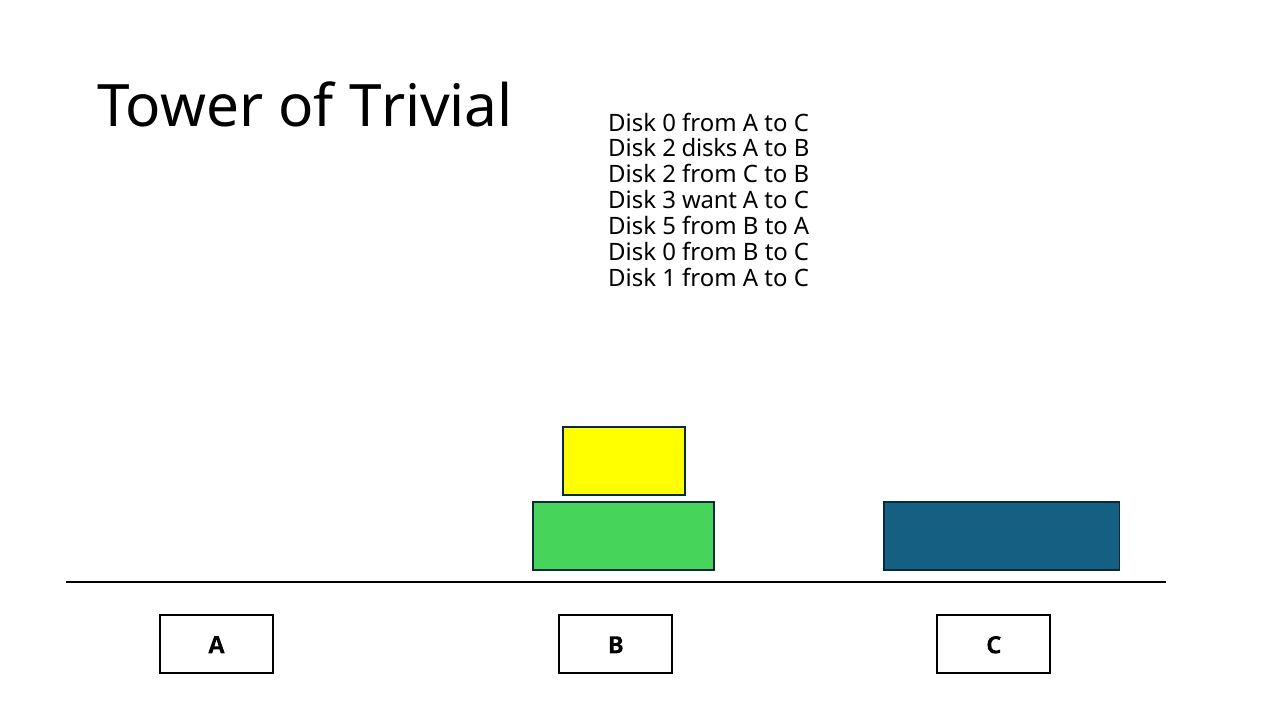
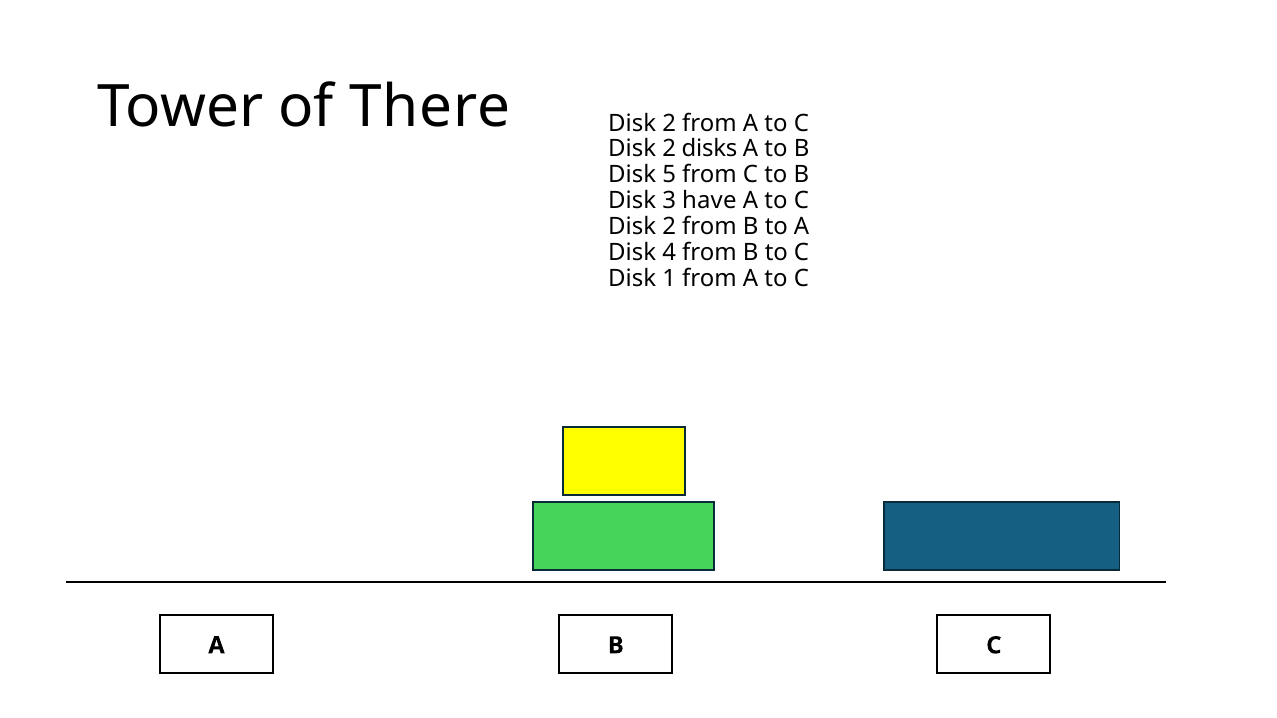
Trivial: Trivial -> There
0 at (669, 123): 0 -> 2
2 at (669, 175): 2 -> 5
want: want -> have
5 at (669, 227): 5 -> 2
0 at (669, 252): 0 -> 4
